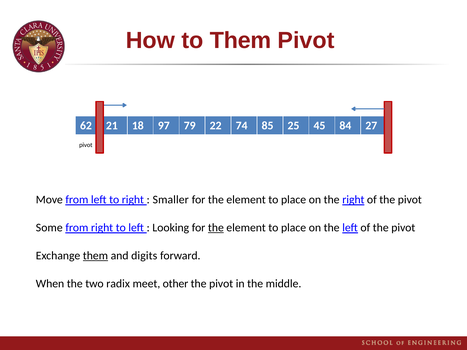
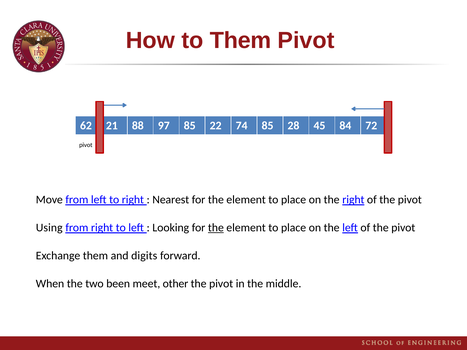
18: 18 -> 88
97 79: 79 -> 85
25: 25 -> 28
27: 27 -> 72
Smaller: Smaller -> Nearest
Some: Some -> Using
them at (95, 256) underline: present -> none
radix: radix -> been
